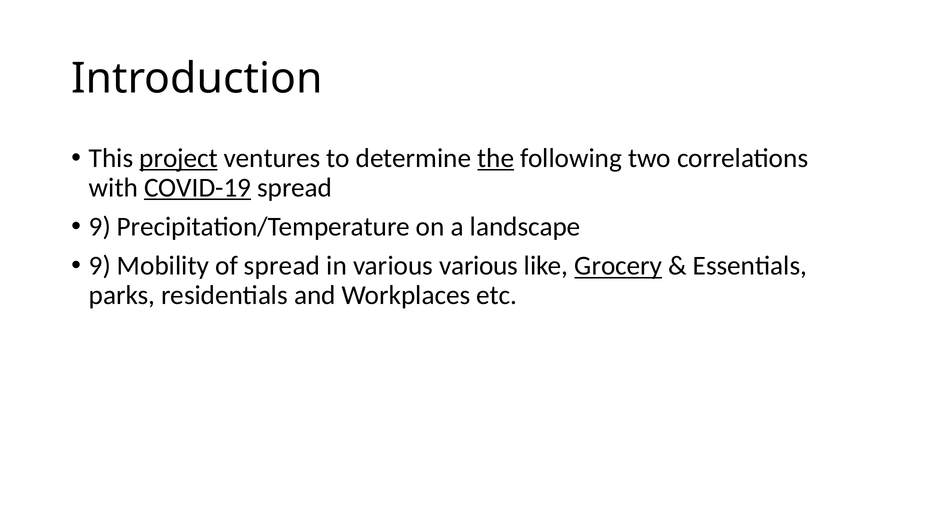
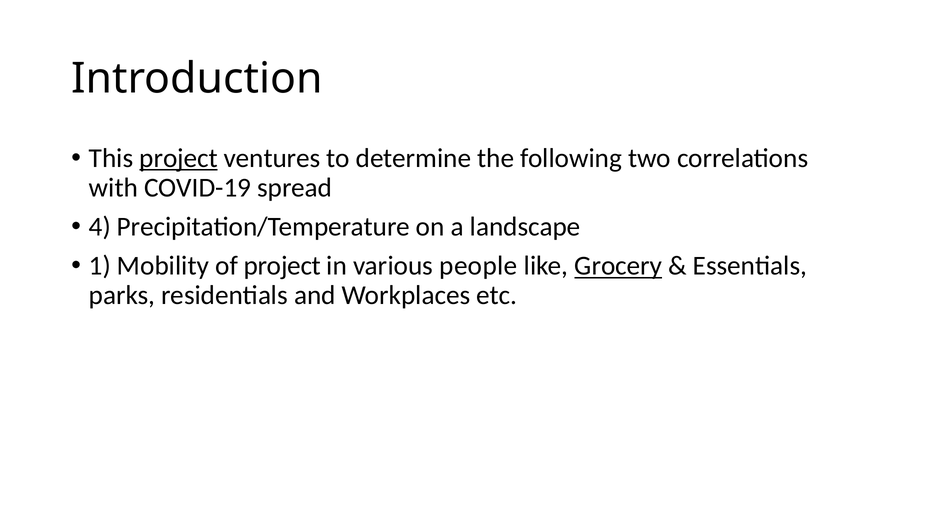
the underline: present -> none
COVID-19 underline: present -> none
9 at (100, 227): 9 -> 4
9 at (100, 266): 9 -> 1
of spread: spread -> project
various various: various -> people
